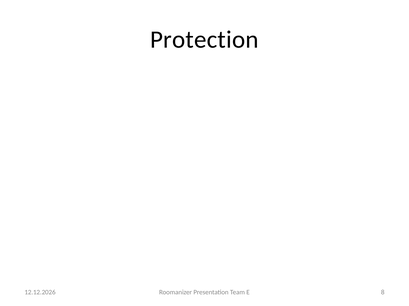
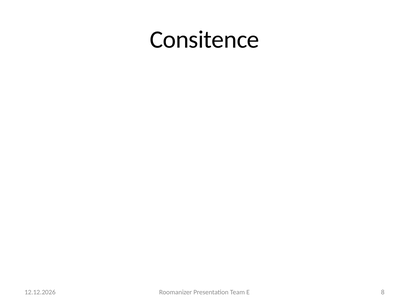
Protection: Protection -> Consitence
